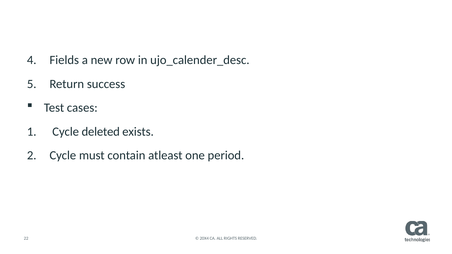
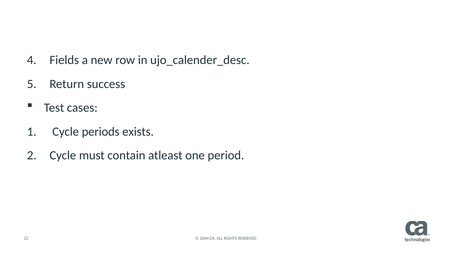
deleted: deleted -> periods
